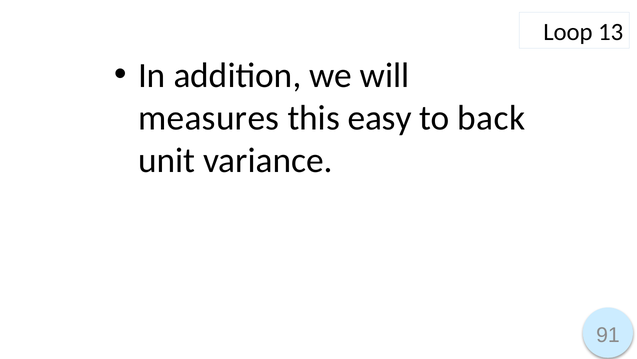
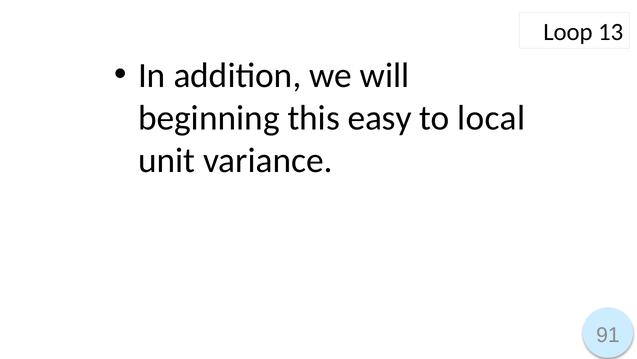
measures: measures -> beginning
back: back -> local
